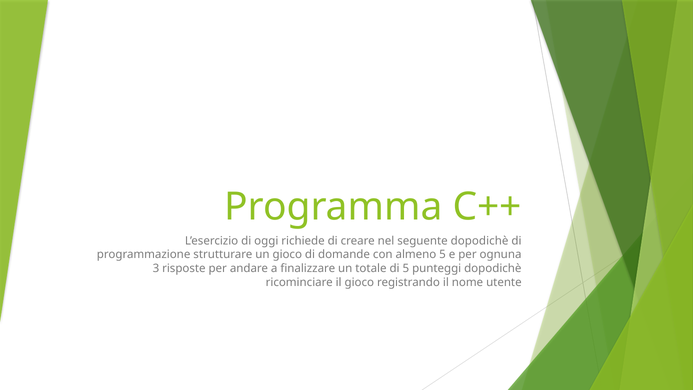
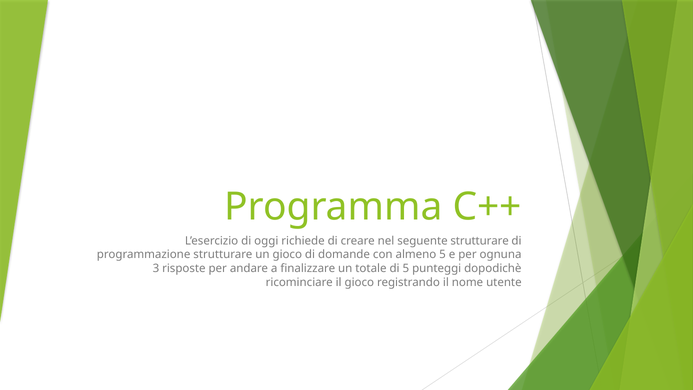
seguente dopodichè: dopodichè -> strutturare
